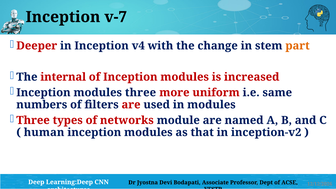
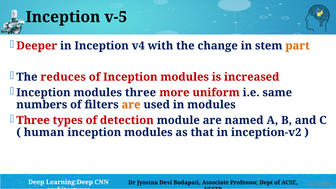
v-7: v-7 -> v-5
internal: internal -> reduces
are at (131, 105) colour: red -> orange
networks: networks -> detection
